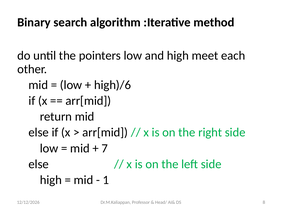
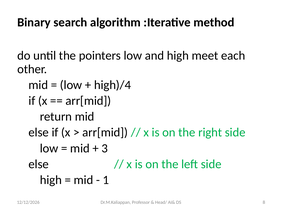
high)/6: high)/6 -> high)/4
7: 7 -> 3
